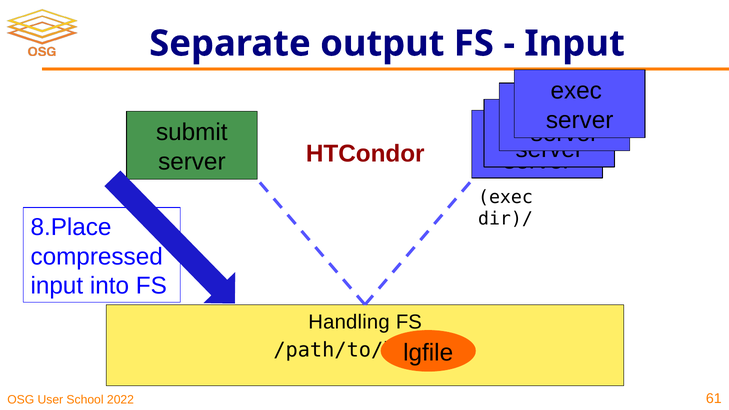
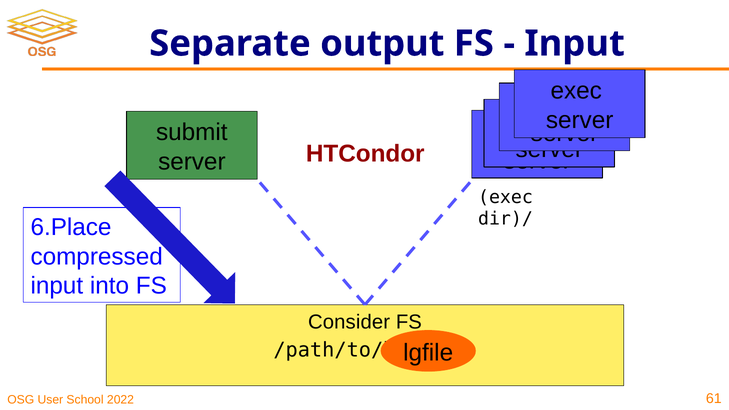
8.Place: 8.Place -> 6.Place
Handling: Handling -> Consider
